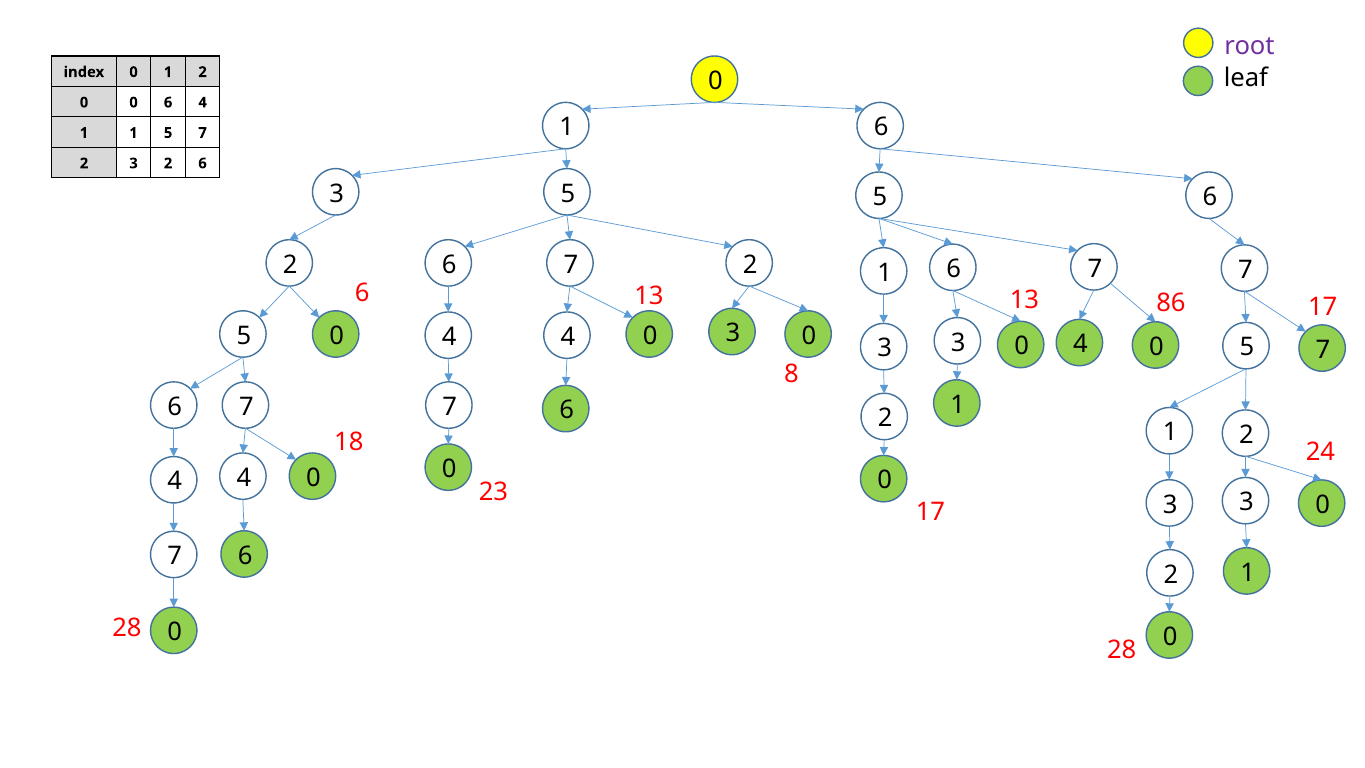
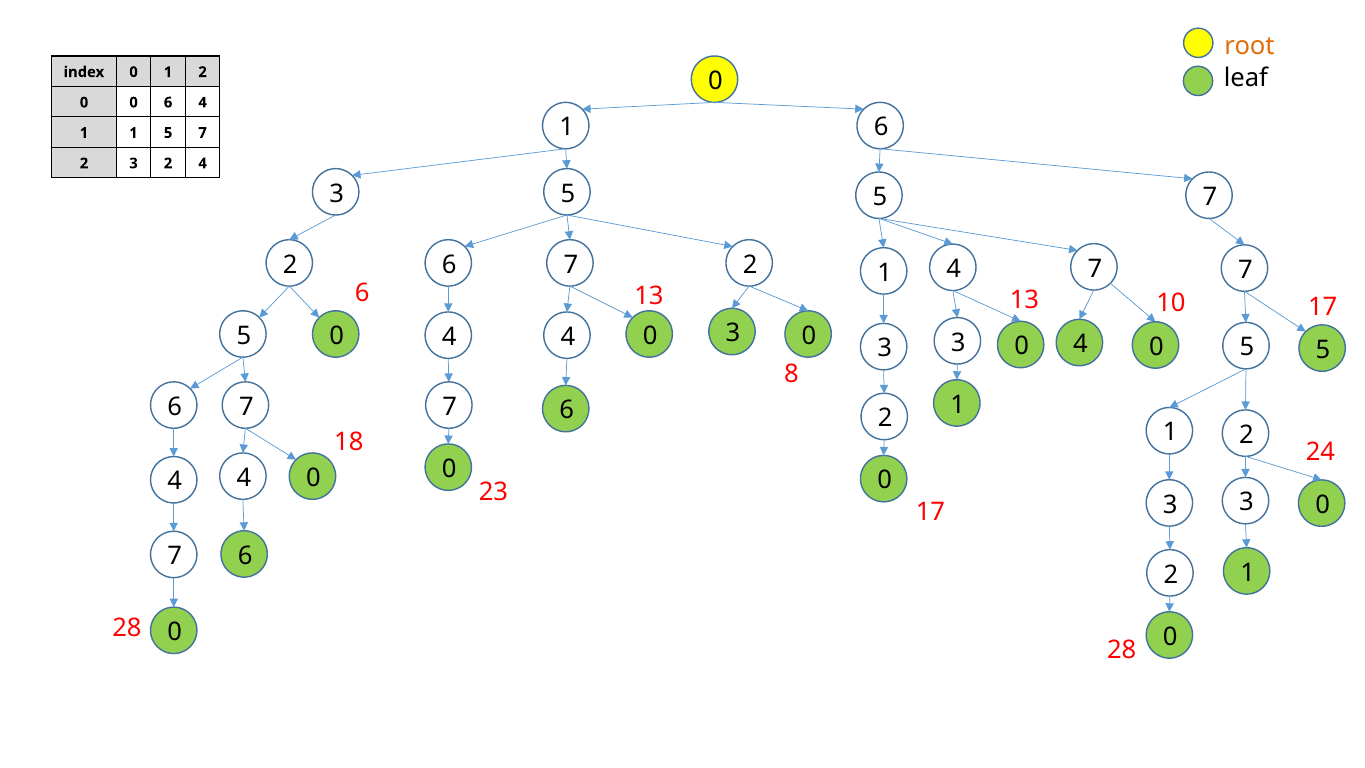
root colour: purple -> orange
3 2 6: 6 -> 4
5 5 6: 6 -> 7
6 at (954, 269): 6 -> 4
86: 86 -> 10
7 at (1323, 350): 7 -> 5
